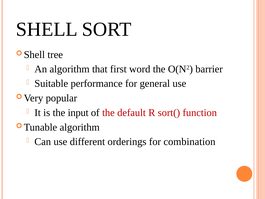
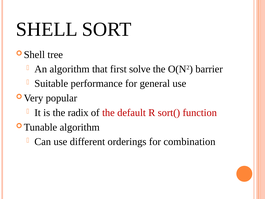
word: word -> solve
input: input -> radix
